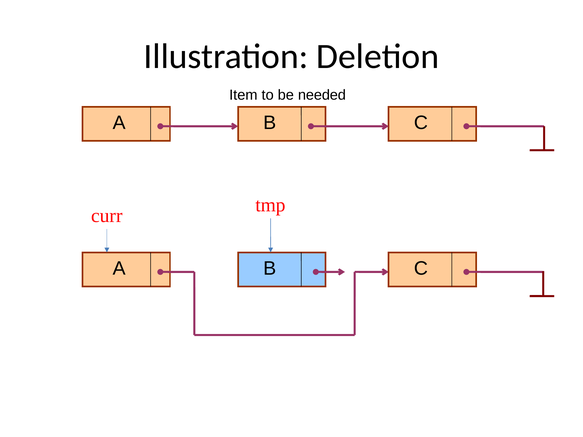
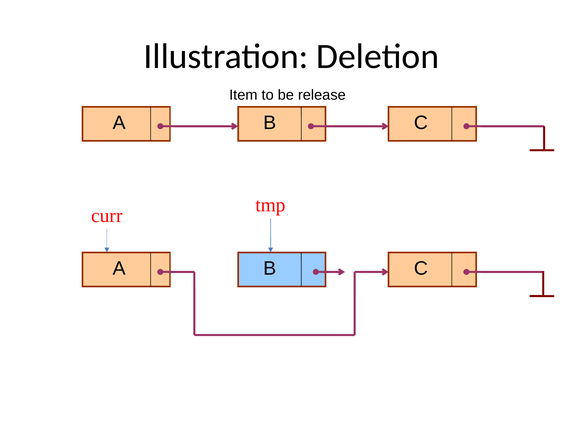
needed: needed -> release
